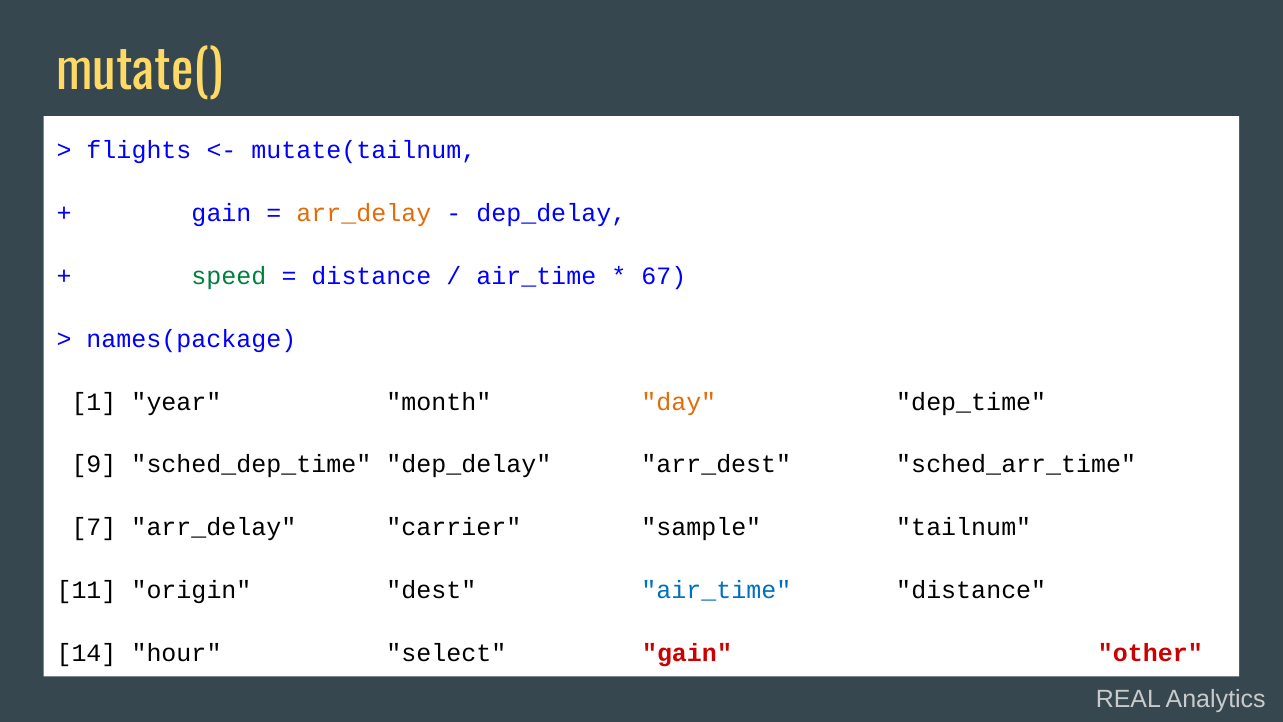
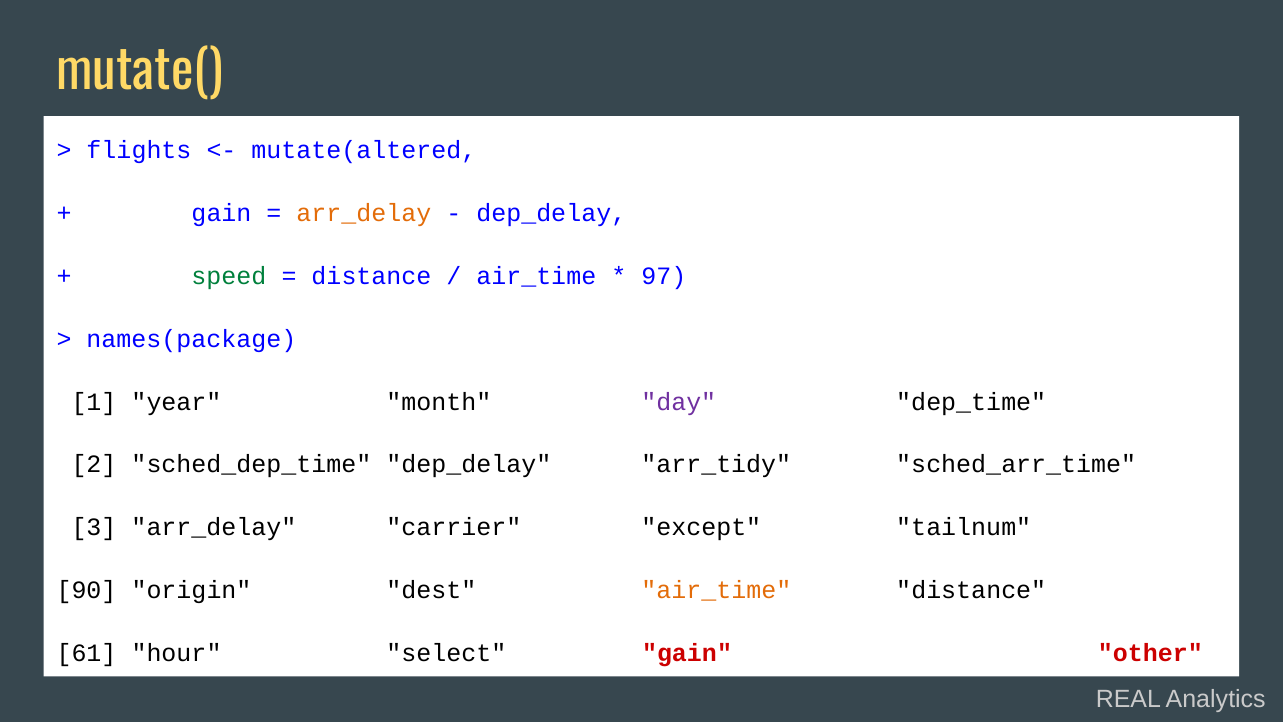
mutate(tailnum: mutate(tailnum -> mutate(altered
67: 67 -> 97
day colour: orange -> purple
9: 9 -> 2
arr_dest: arr_dest -> arr_tidy
7: 7 -> 3
sample: sample -> except
11: 11 -> 90
air_time at (716, 590) colour: blue -> orange
14: 14 -> 61
